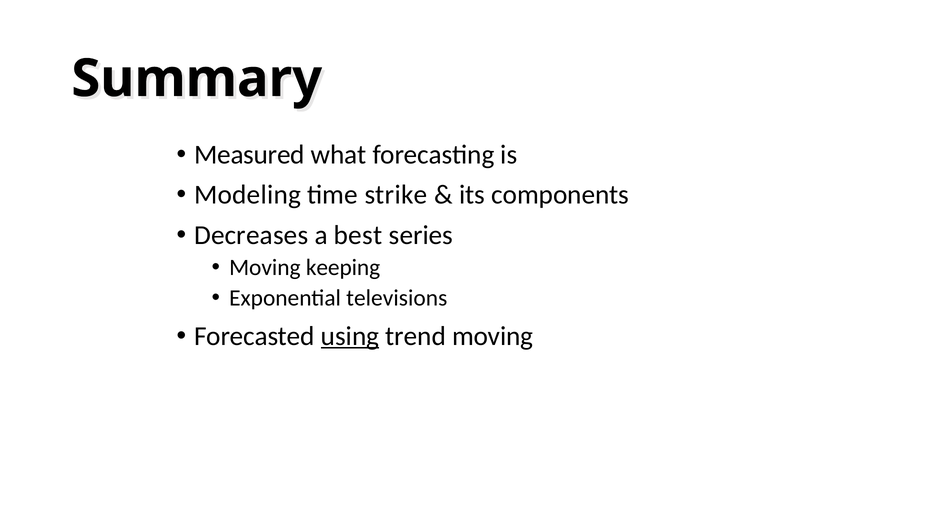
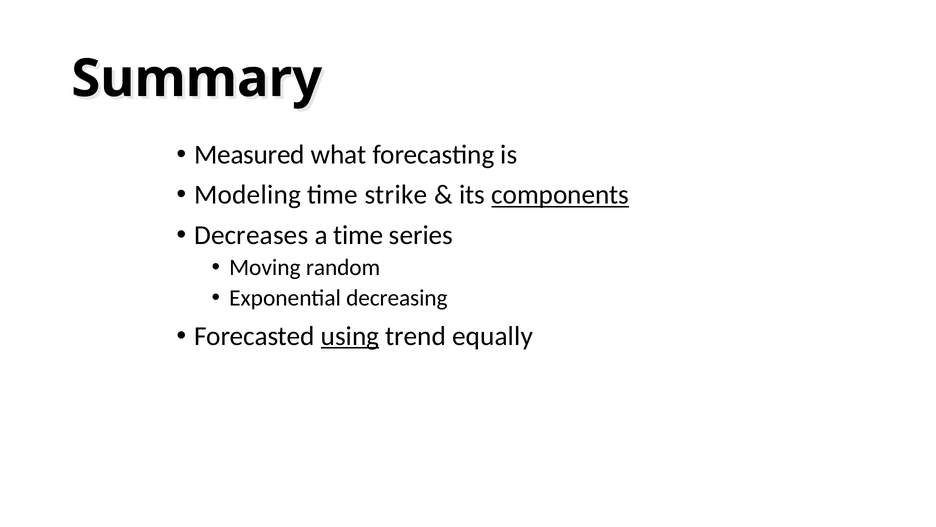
components underline: none -> present
a best: best -> time
keeping: keeping -> random
televisions: televisions -> decreasing
trend moving: moving -> equally
